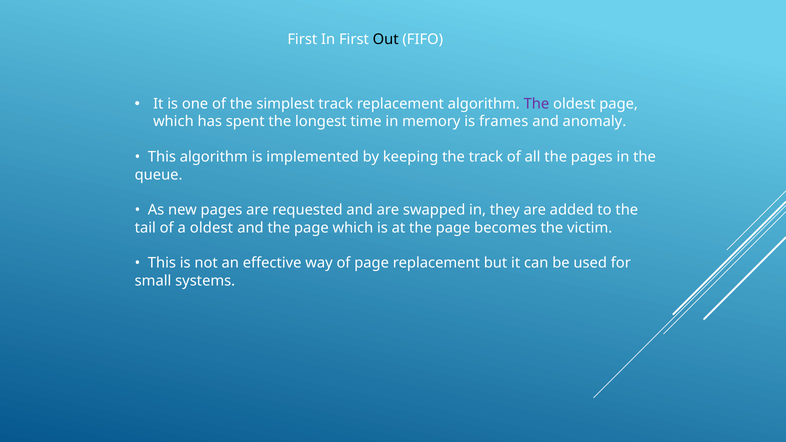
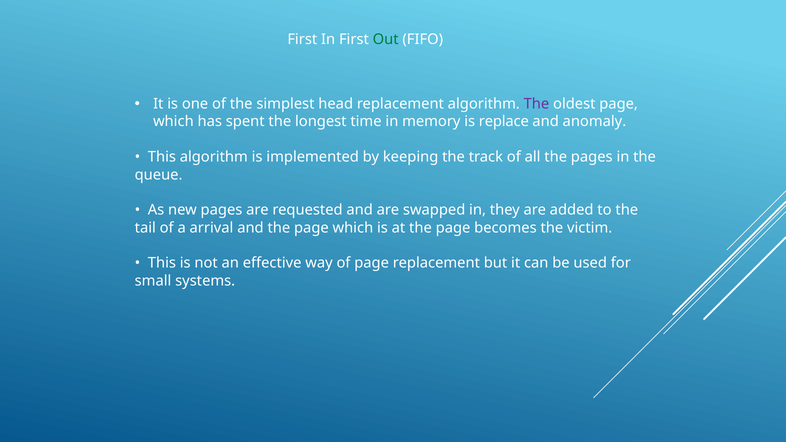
Out colour: black -> green
simplest track: track -> head
frames: frames -> replace
a oldest: oldest -> arrival
